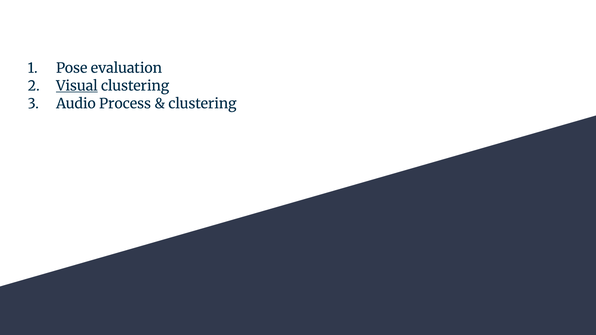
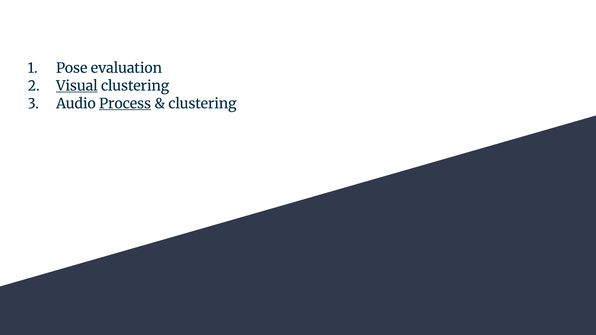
Process underline: none -> present
